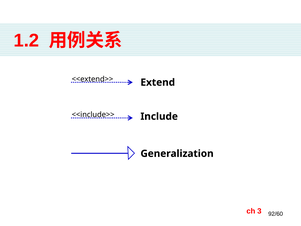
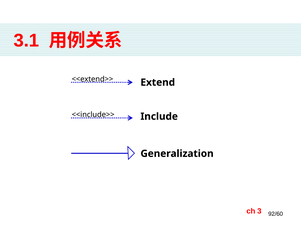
1.2: 1.2 -> 3.1
